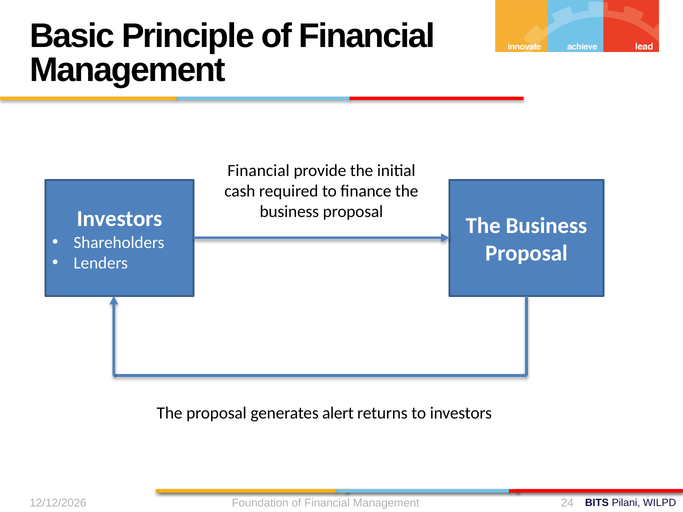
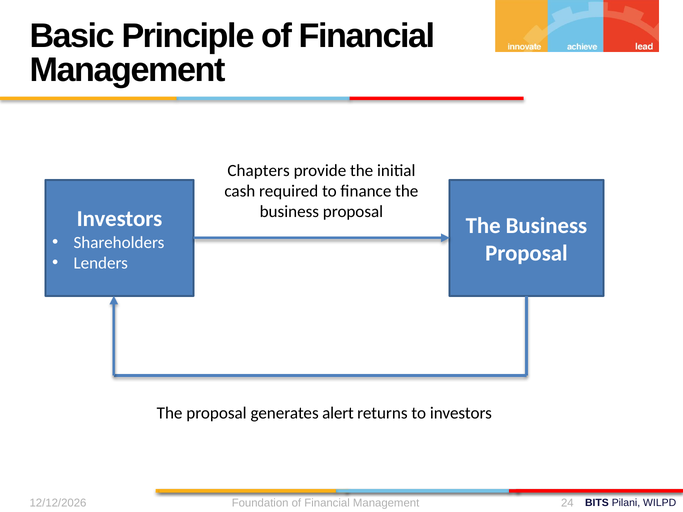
Financial at (259, 171): Financial -> Chapters
